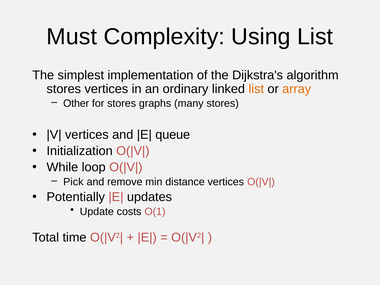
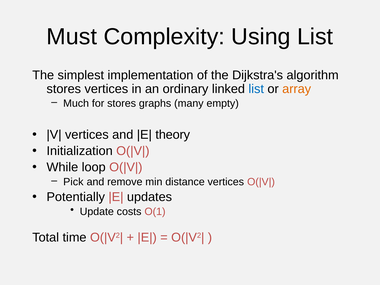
list at (256, 89) colour: orange -> blue
Other: Other -> Much
many stores: stores -> empty
queue: queue -> theory
